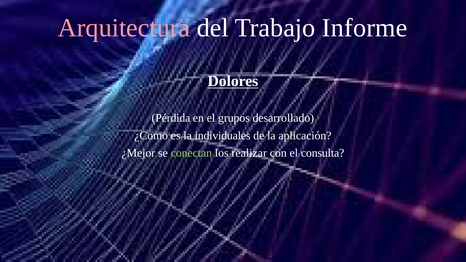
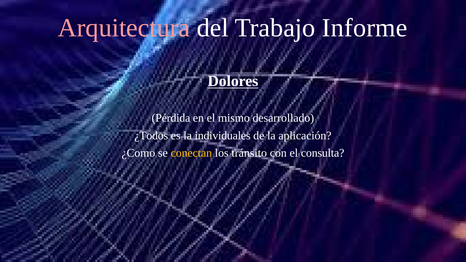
grupos: grupos -> mismo
¿Como: ¿Como -> ¿Todos
¿Mejor: ¿Mejor -> ¿Como
conectan colour: light green -> yellow
realizar: realizar -> tránsito
